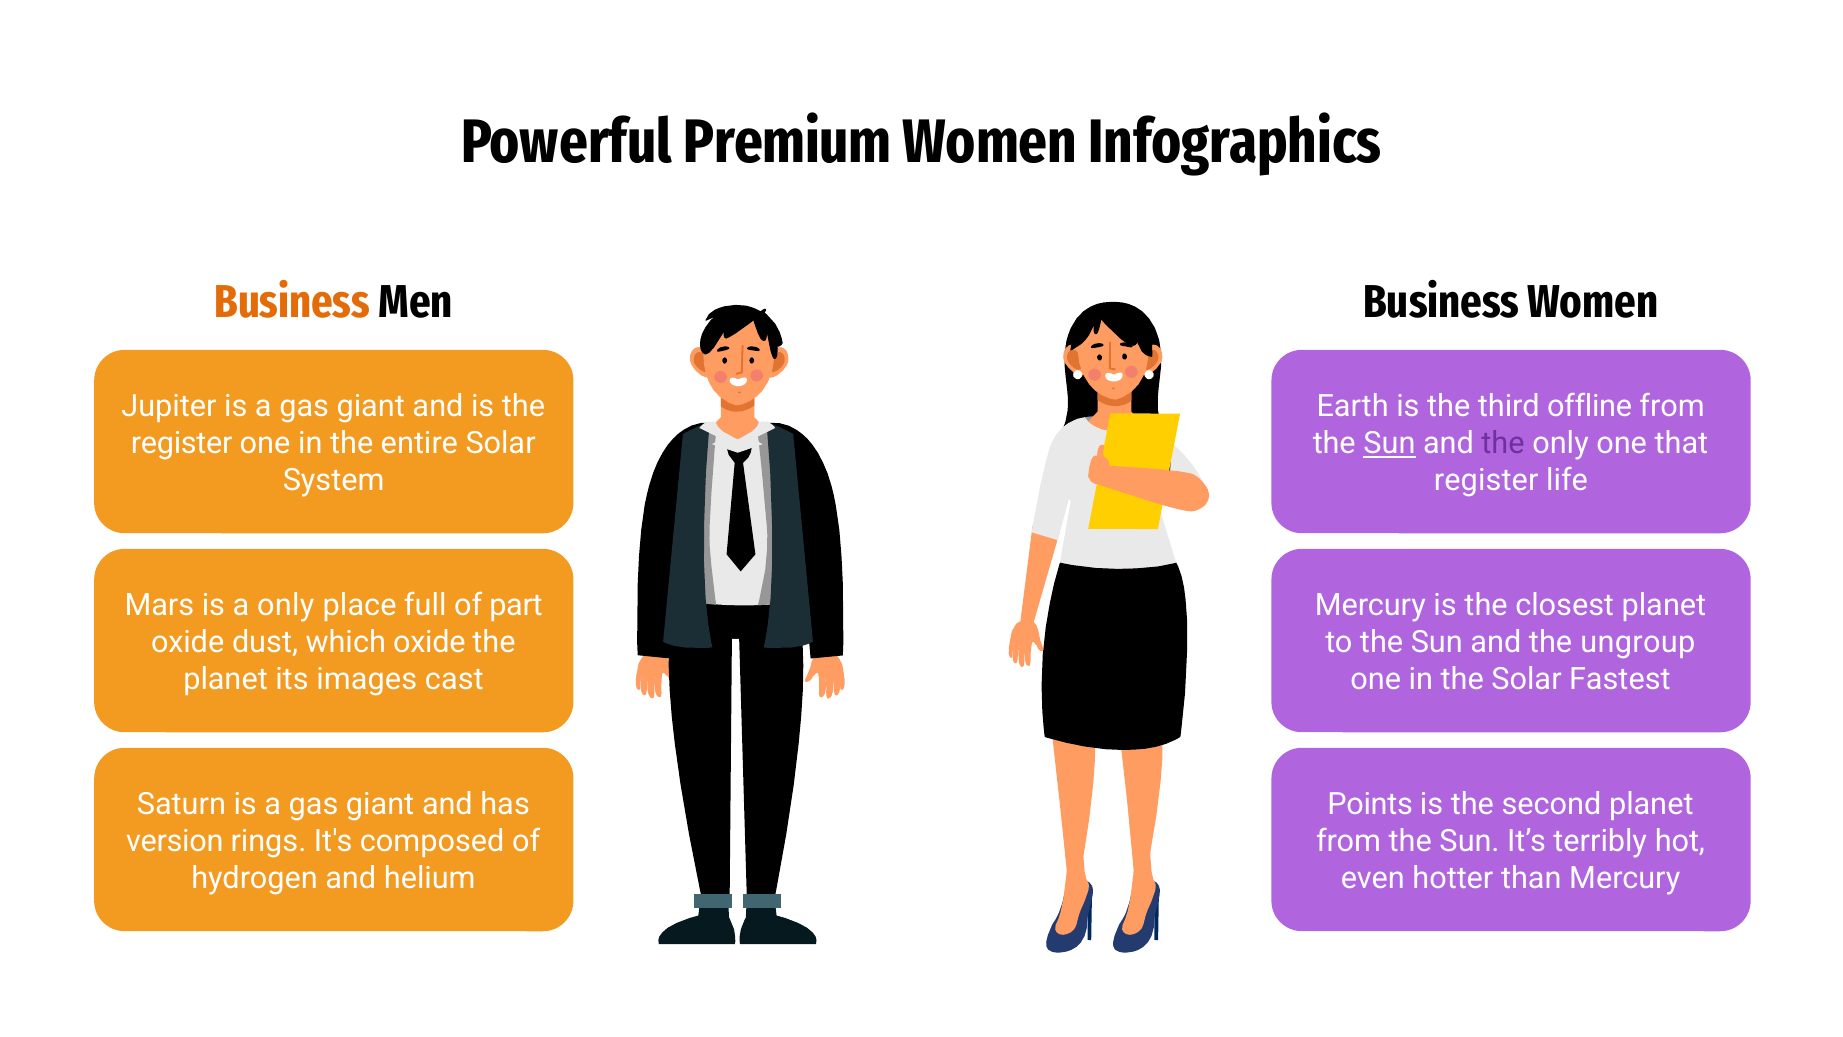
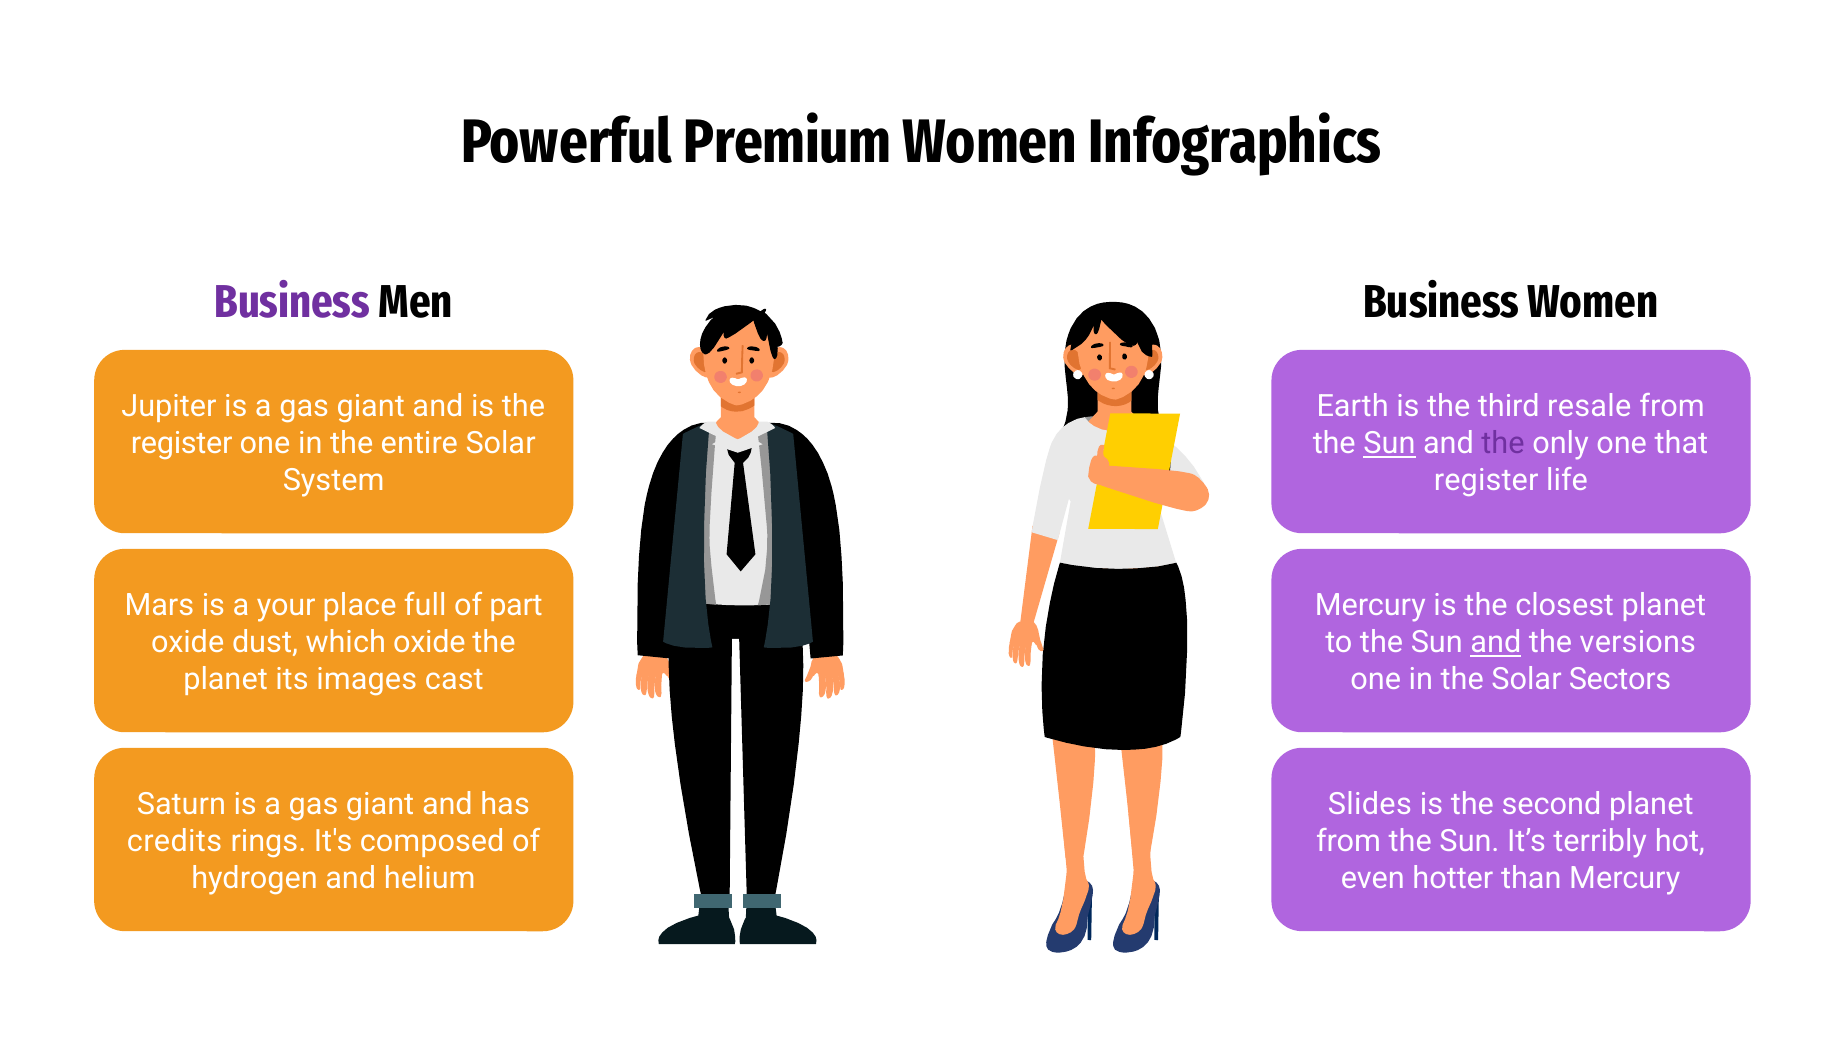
Business at (292, 302) colour: orange -> purple
offline: offline -> resale
a only: only -> your
and at (1496, 642) underline: none -> present
ungroup: ungroup -> versions
Fastest: Fastest -> Sectors
Points: Points -> Slides
version: version -> credits
